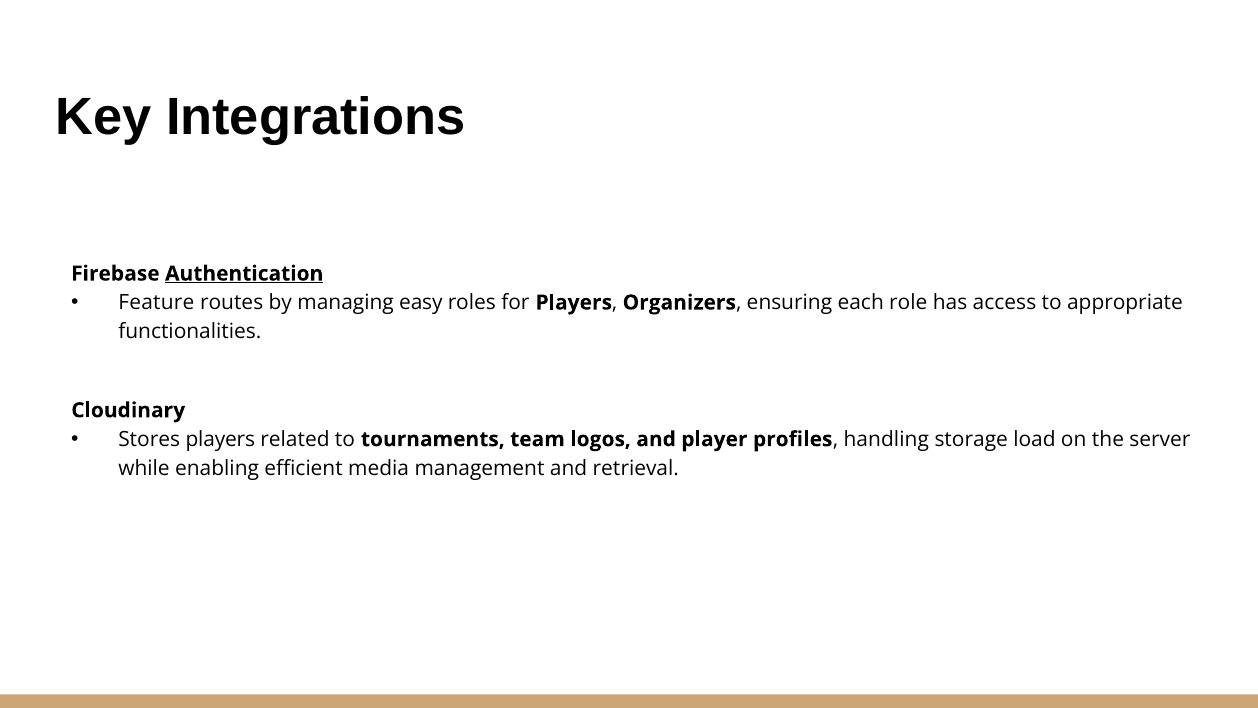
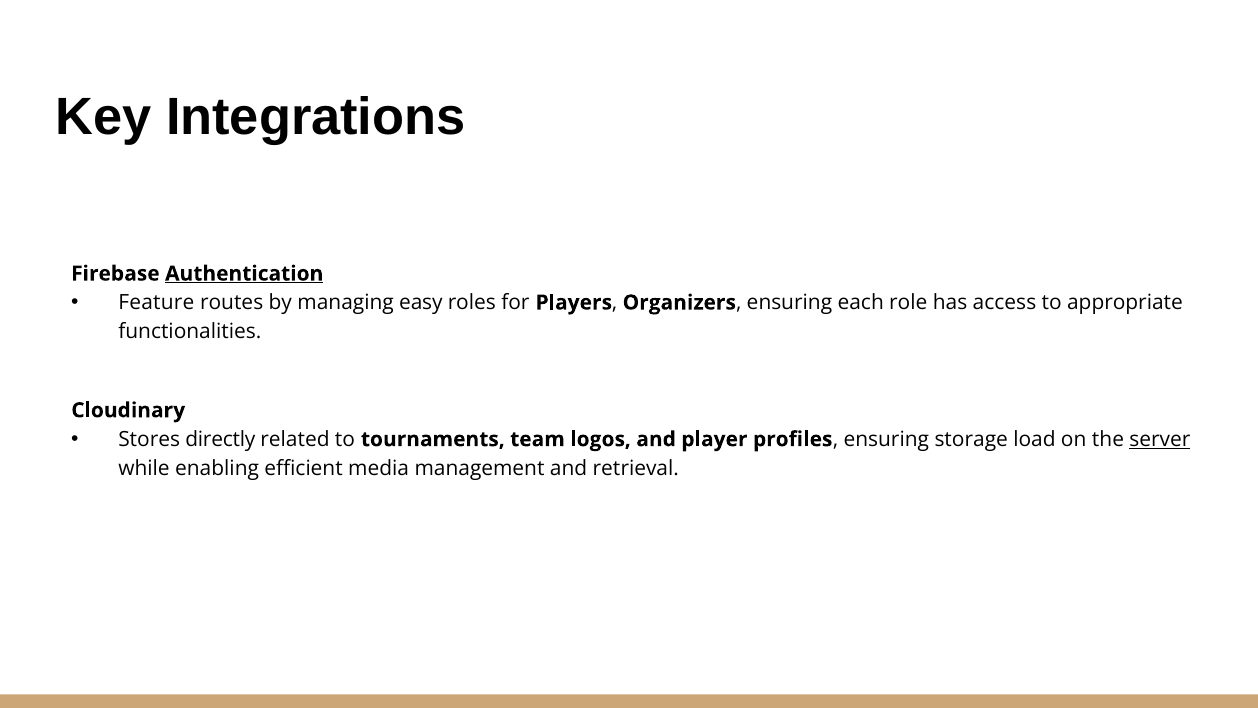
Stores players: players -> directly
profiles handling: handling -> ensuring
server underline: none -> present
